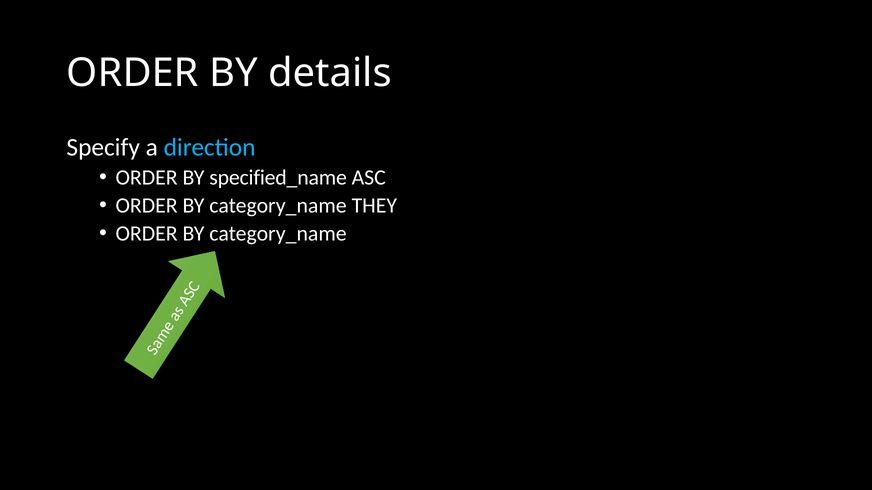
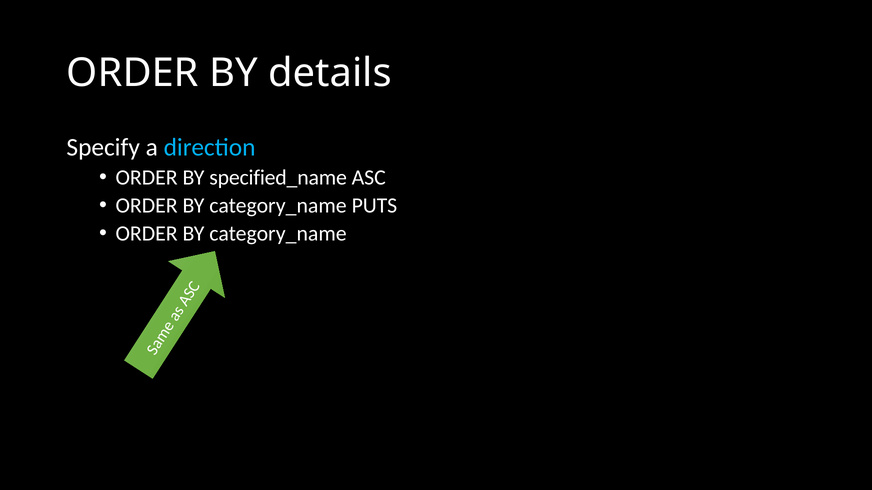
THEY: THEY -> PUTS
